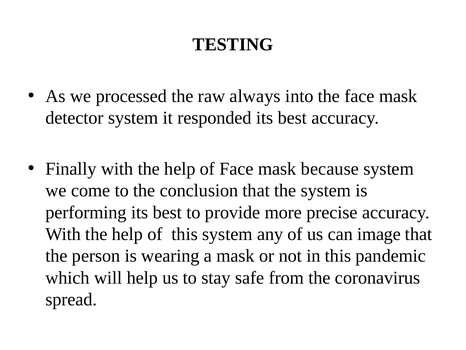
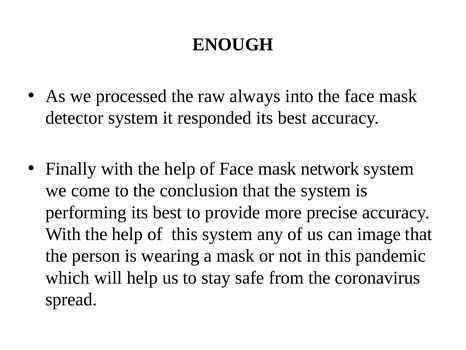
TESTING: TESTING -> ENOUGH
because: because -> network
